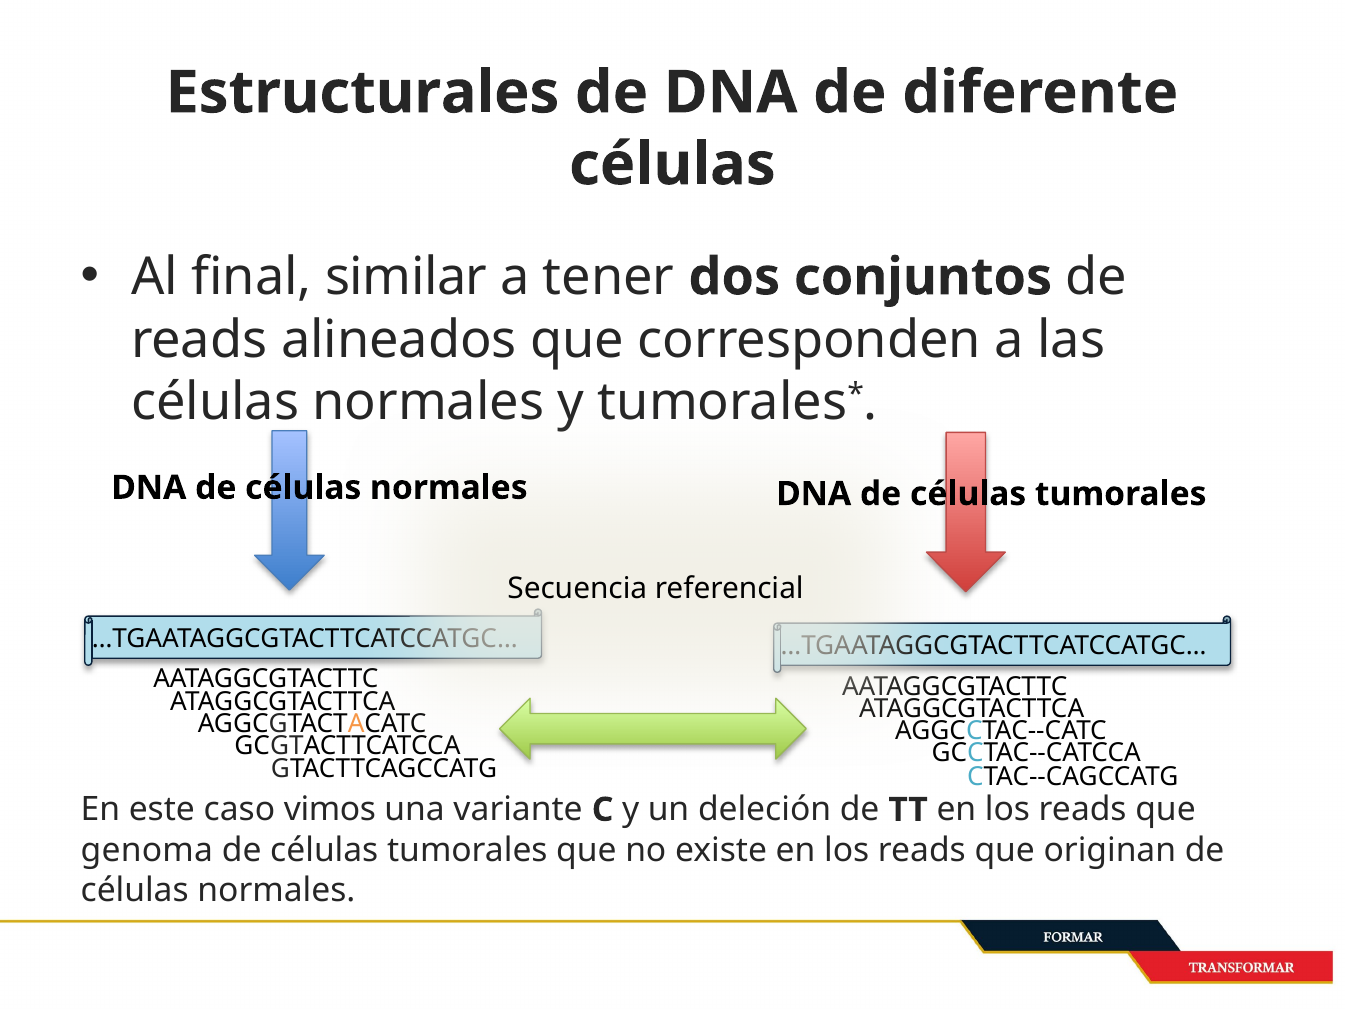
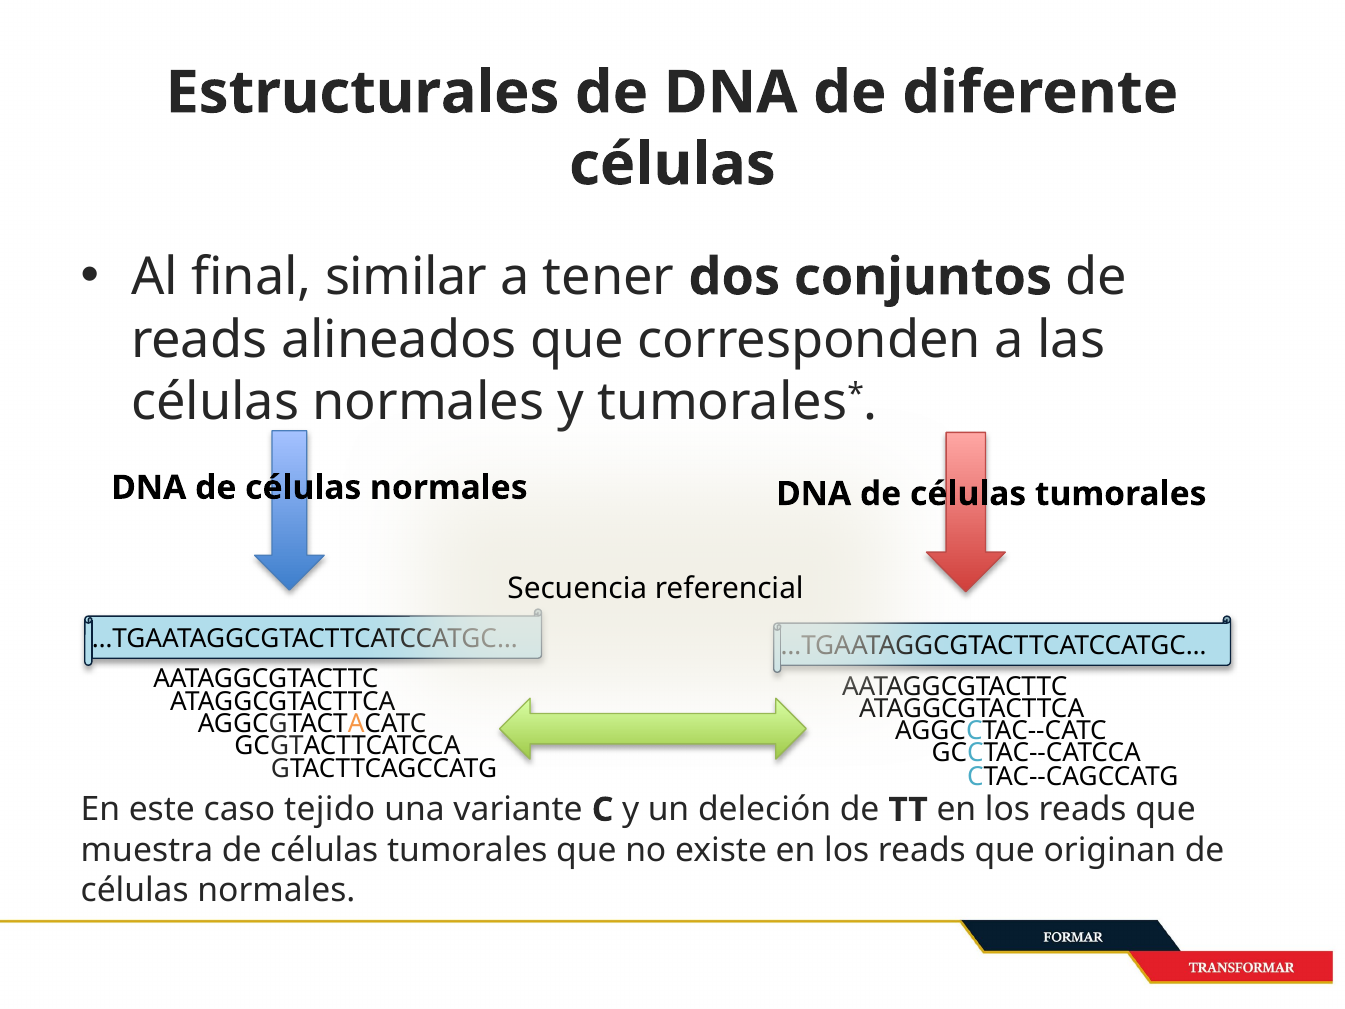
vimos: vimos -> tejido
genoma: genoma -> muestra
